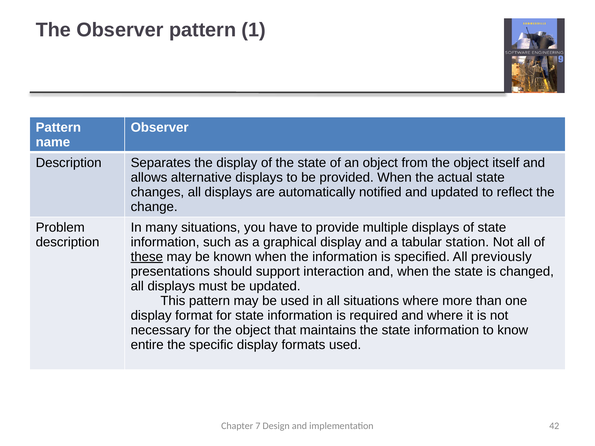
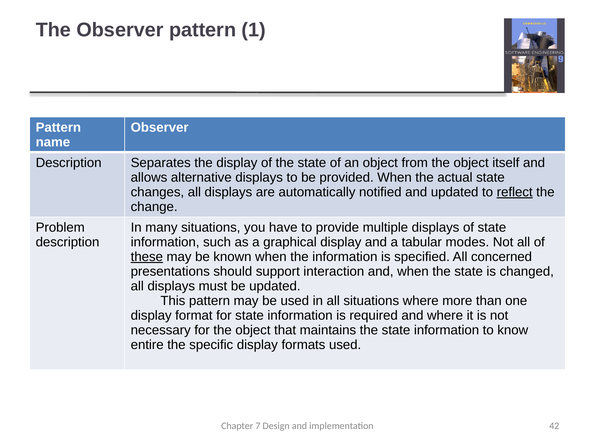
reflect underline: none -> present
station: station -> modes
previously: previously -> concerned
